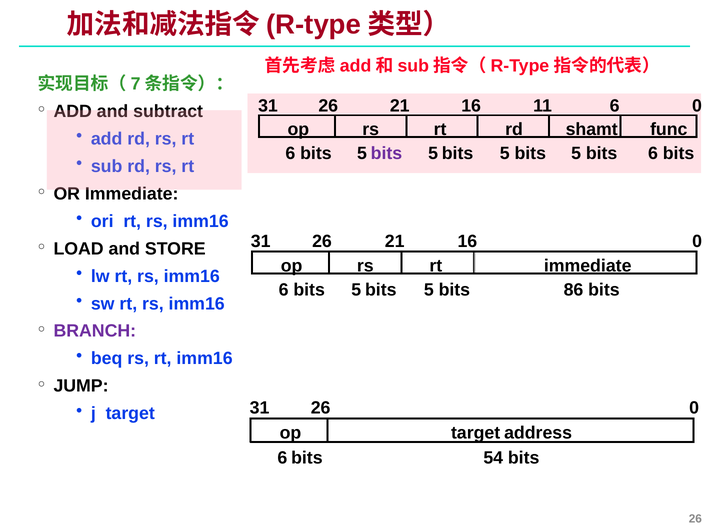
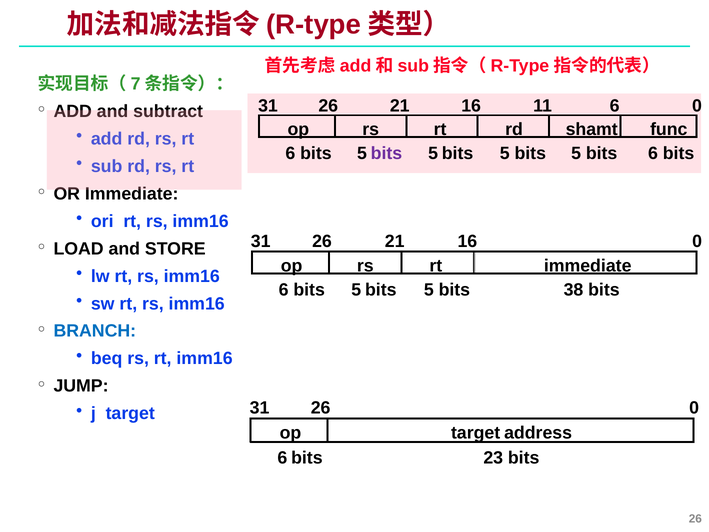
86: 86 -> 38
BRANCH colour: purple -> blue
54: 54 -> 23
